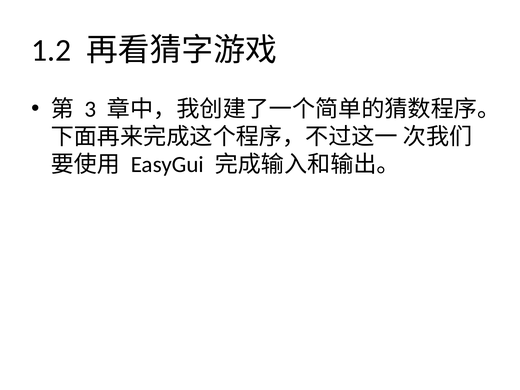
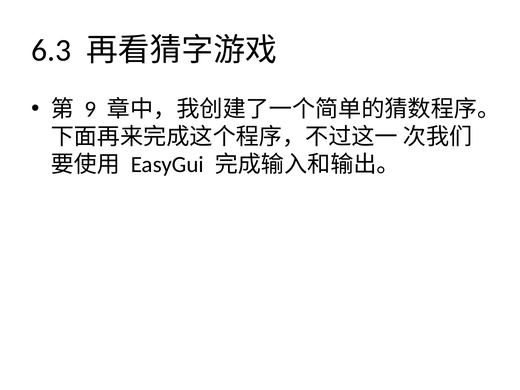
1.2: 1.2 -> 6.3
3: 3 -> 9
